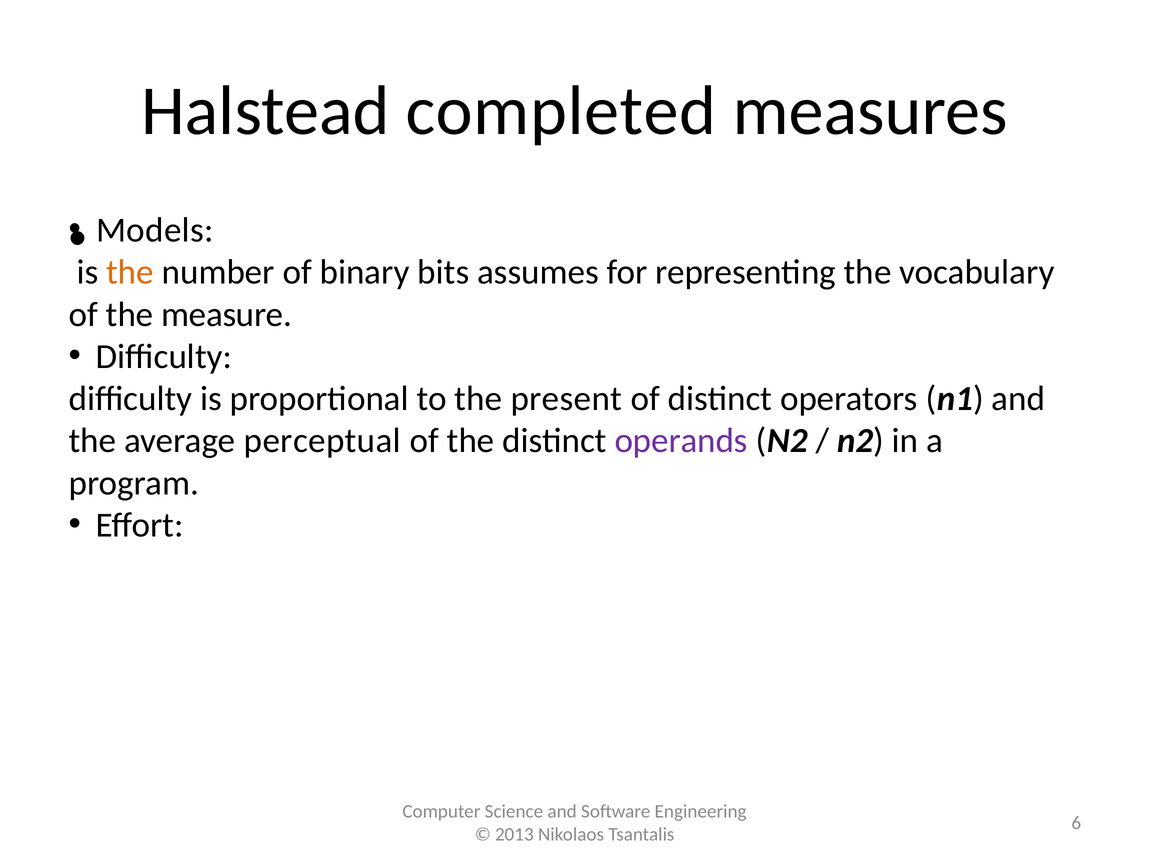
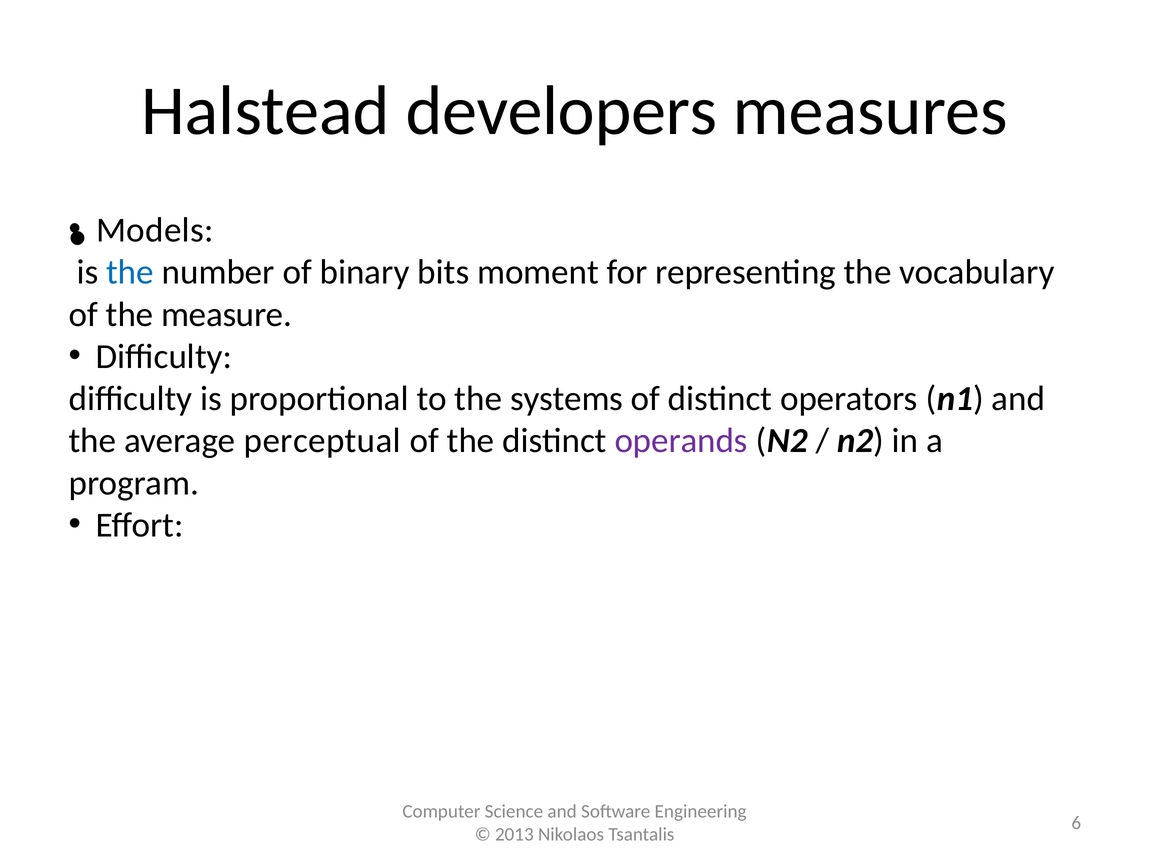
completed: completed -> developers
the at (130, 273) colour: orange -> blue
assumes: assumes -> moment
present: present -> systems
